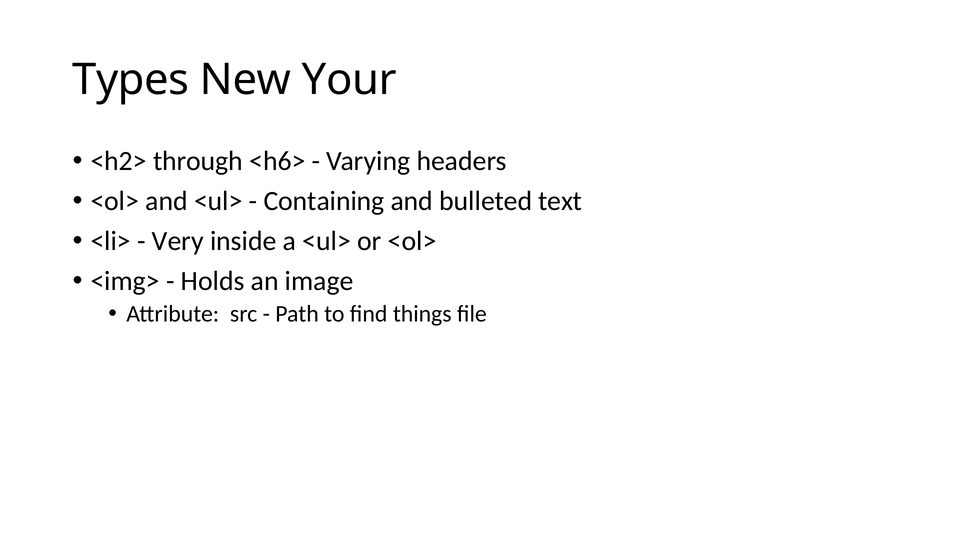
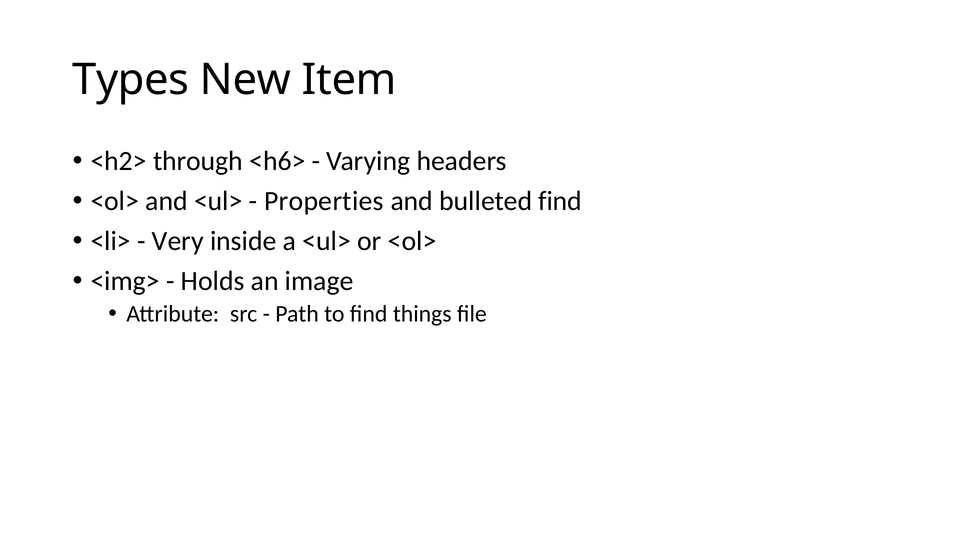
Your: Your -> Item
Containing: Containing -> Properties
bulleted text: text -> find
